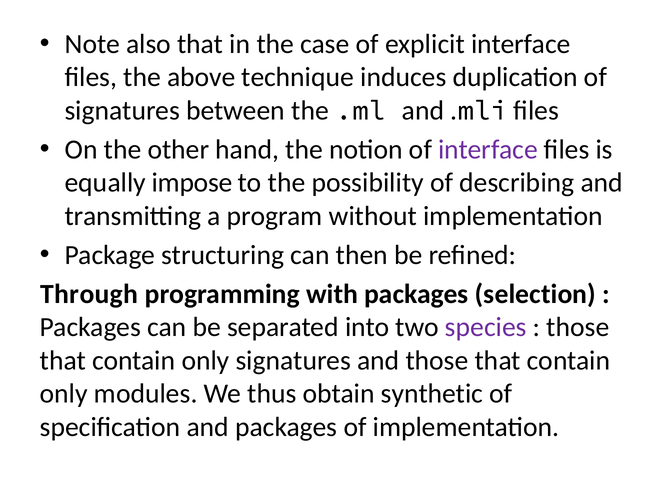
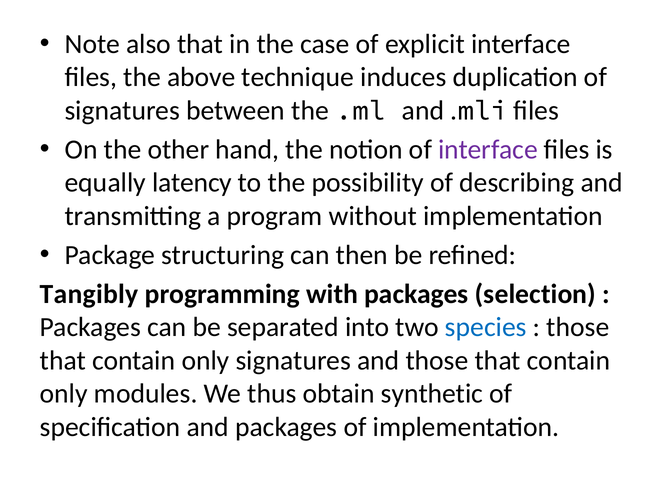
impose: impose -> latency
Through: Through -> Tangibly
species colour: purple -> blue
